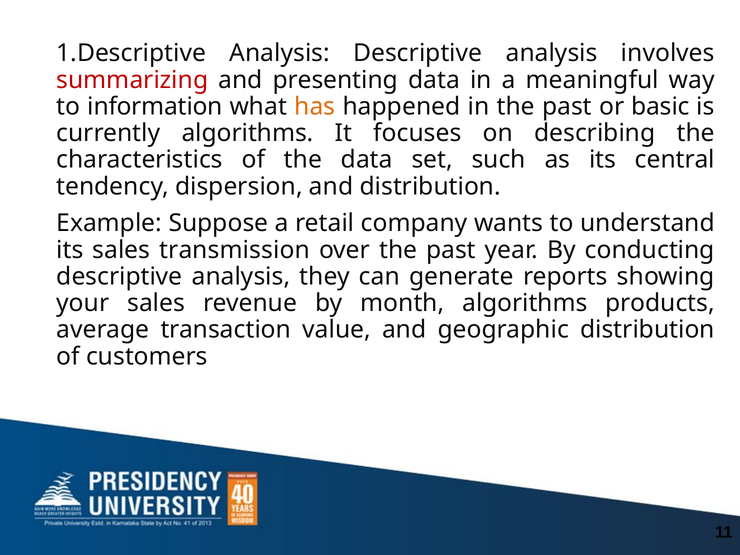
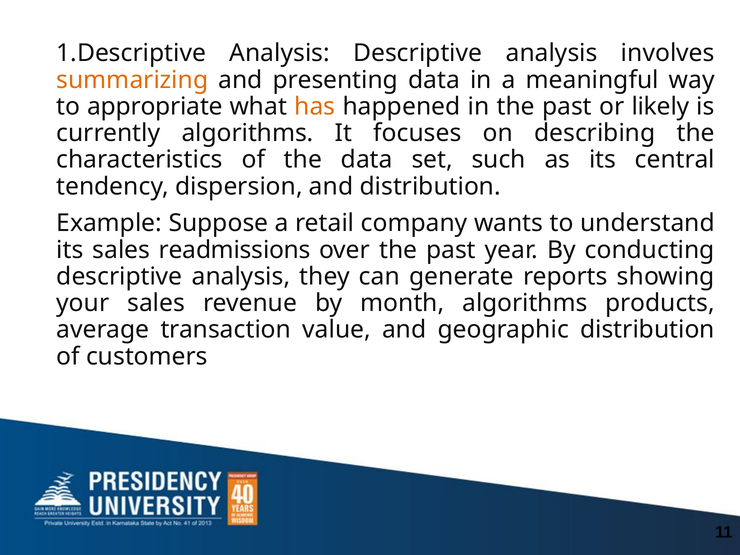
summarizing colour: red -> orange
information: information -> appropriate
basic: basic -> likely
transmission: transmission -> readmissions
